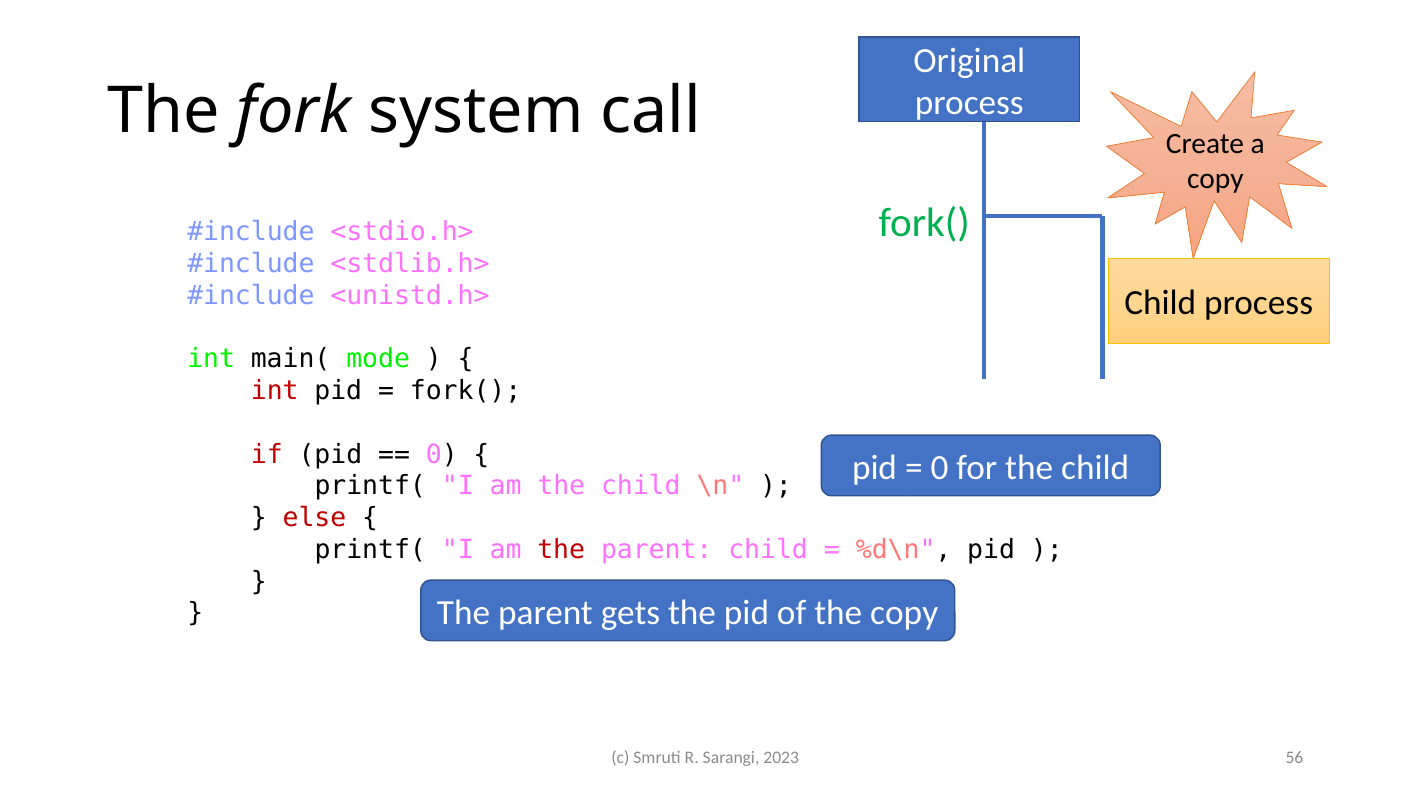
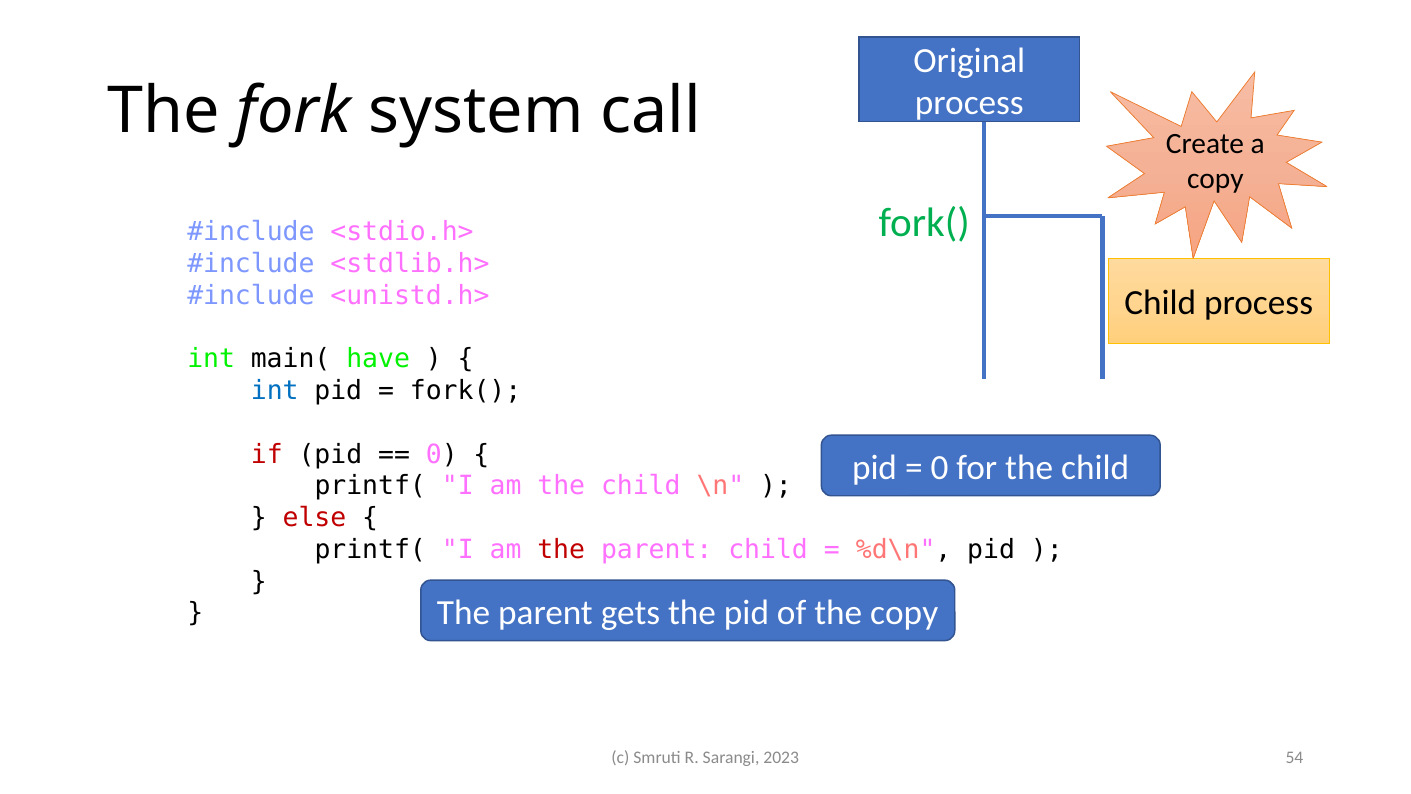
mode: mode -> have
int at (275, 391) colour: red -> blue
56: 56 -> 54
